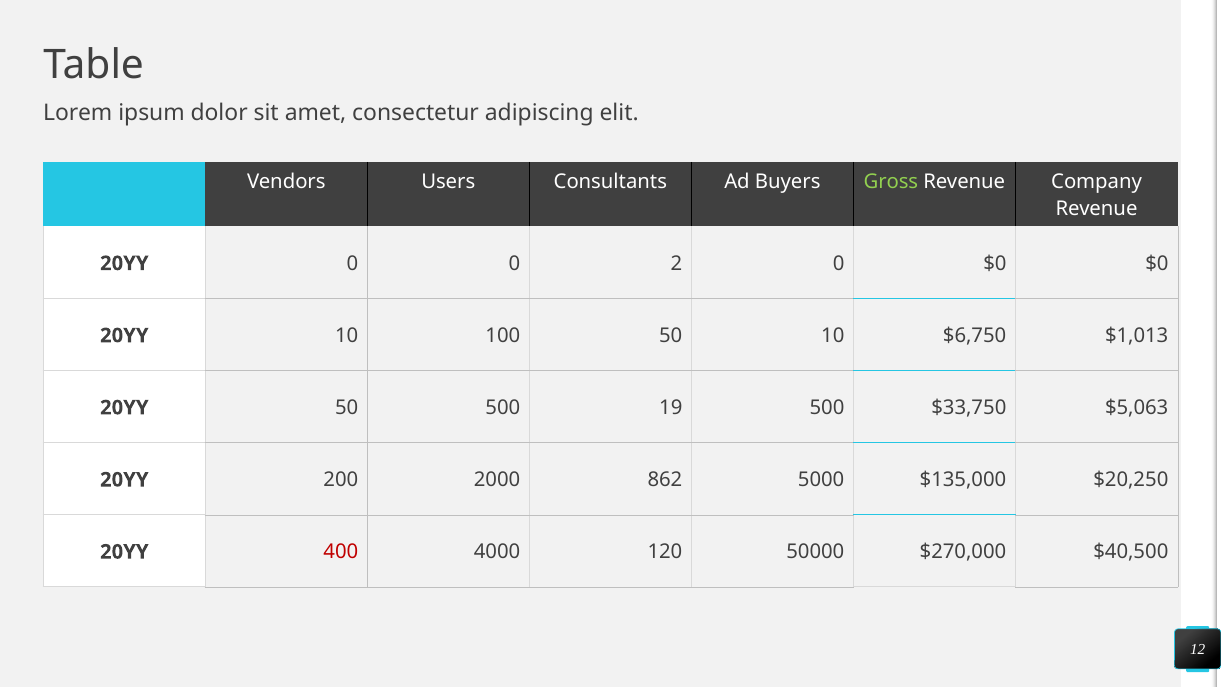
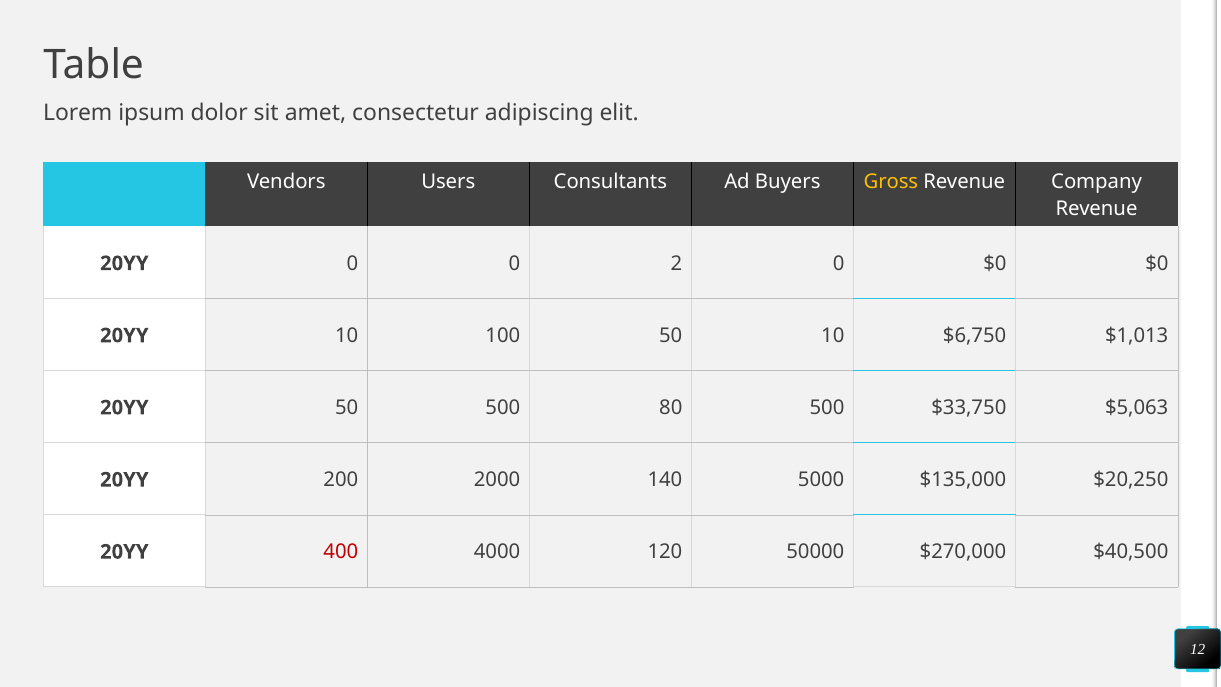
Gross colour: light green -> yellow
19: 19 -> 80
862: 862 -> 140
